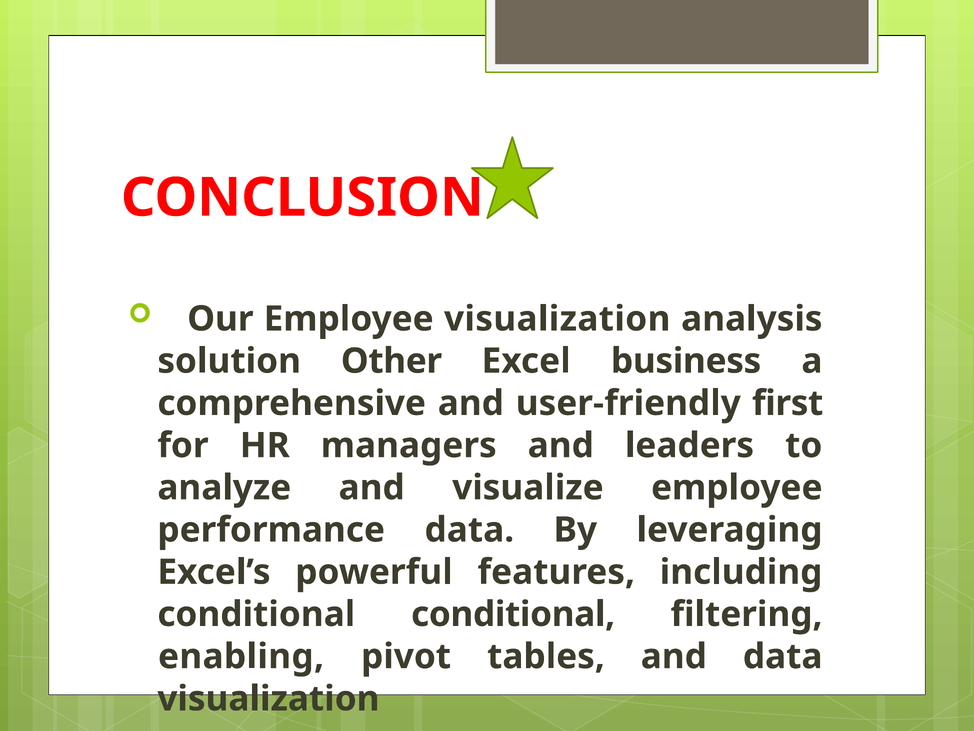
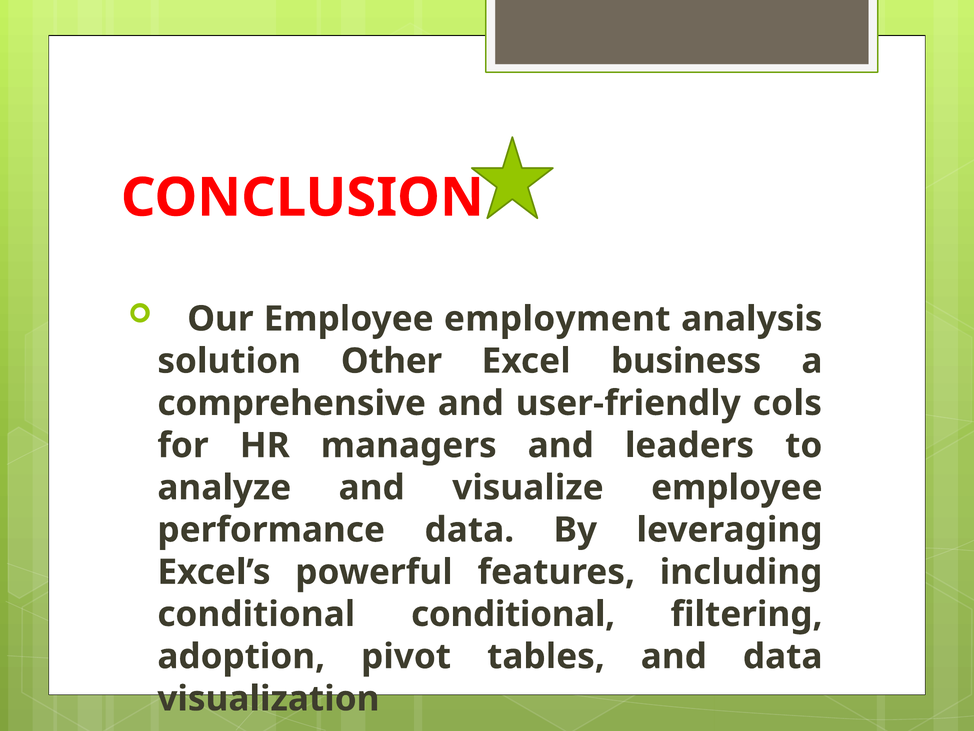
Employee visualization: visualization -> employment
first: first -> cols
enabling: enabling -> adoption
